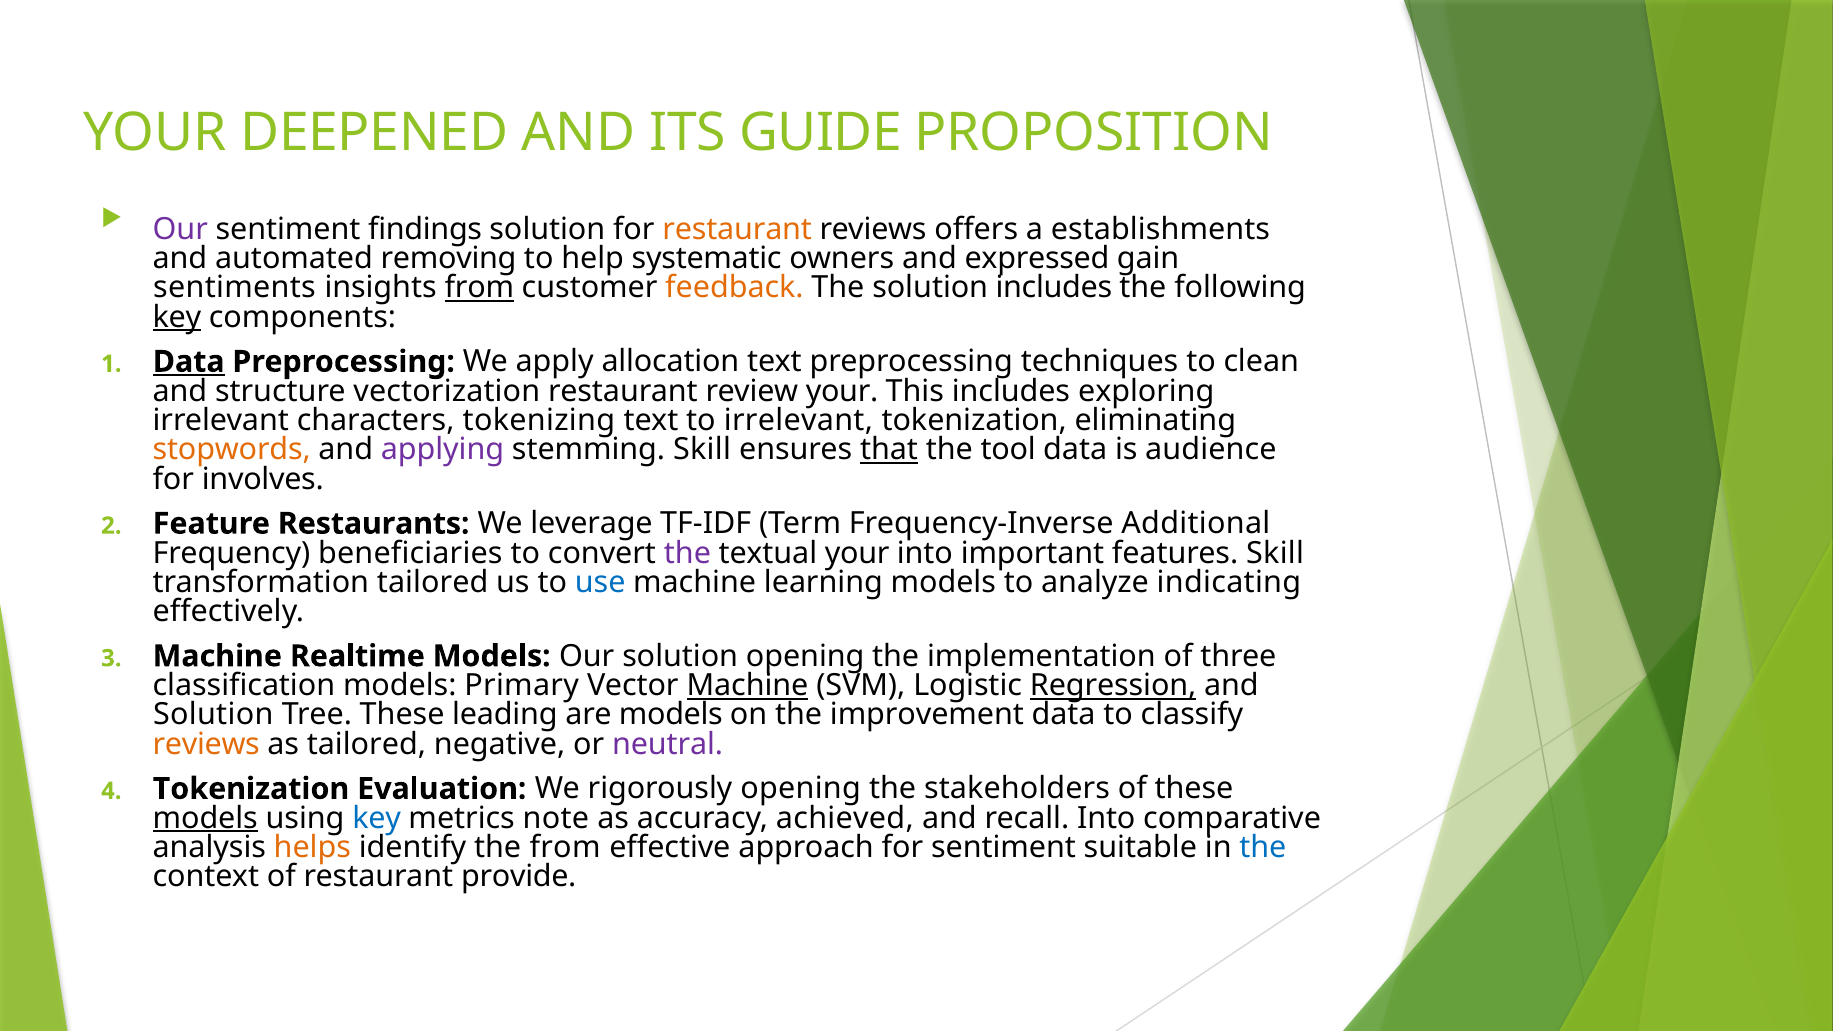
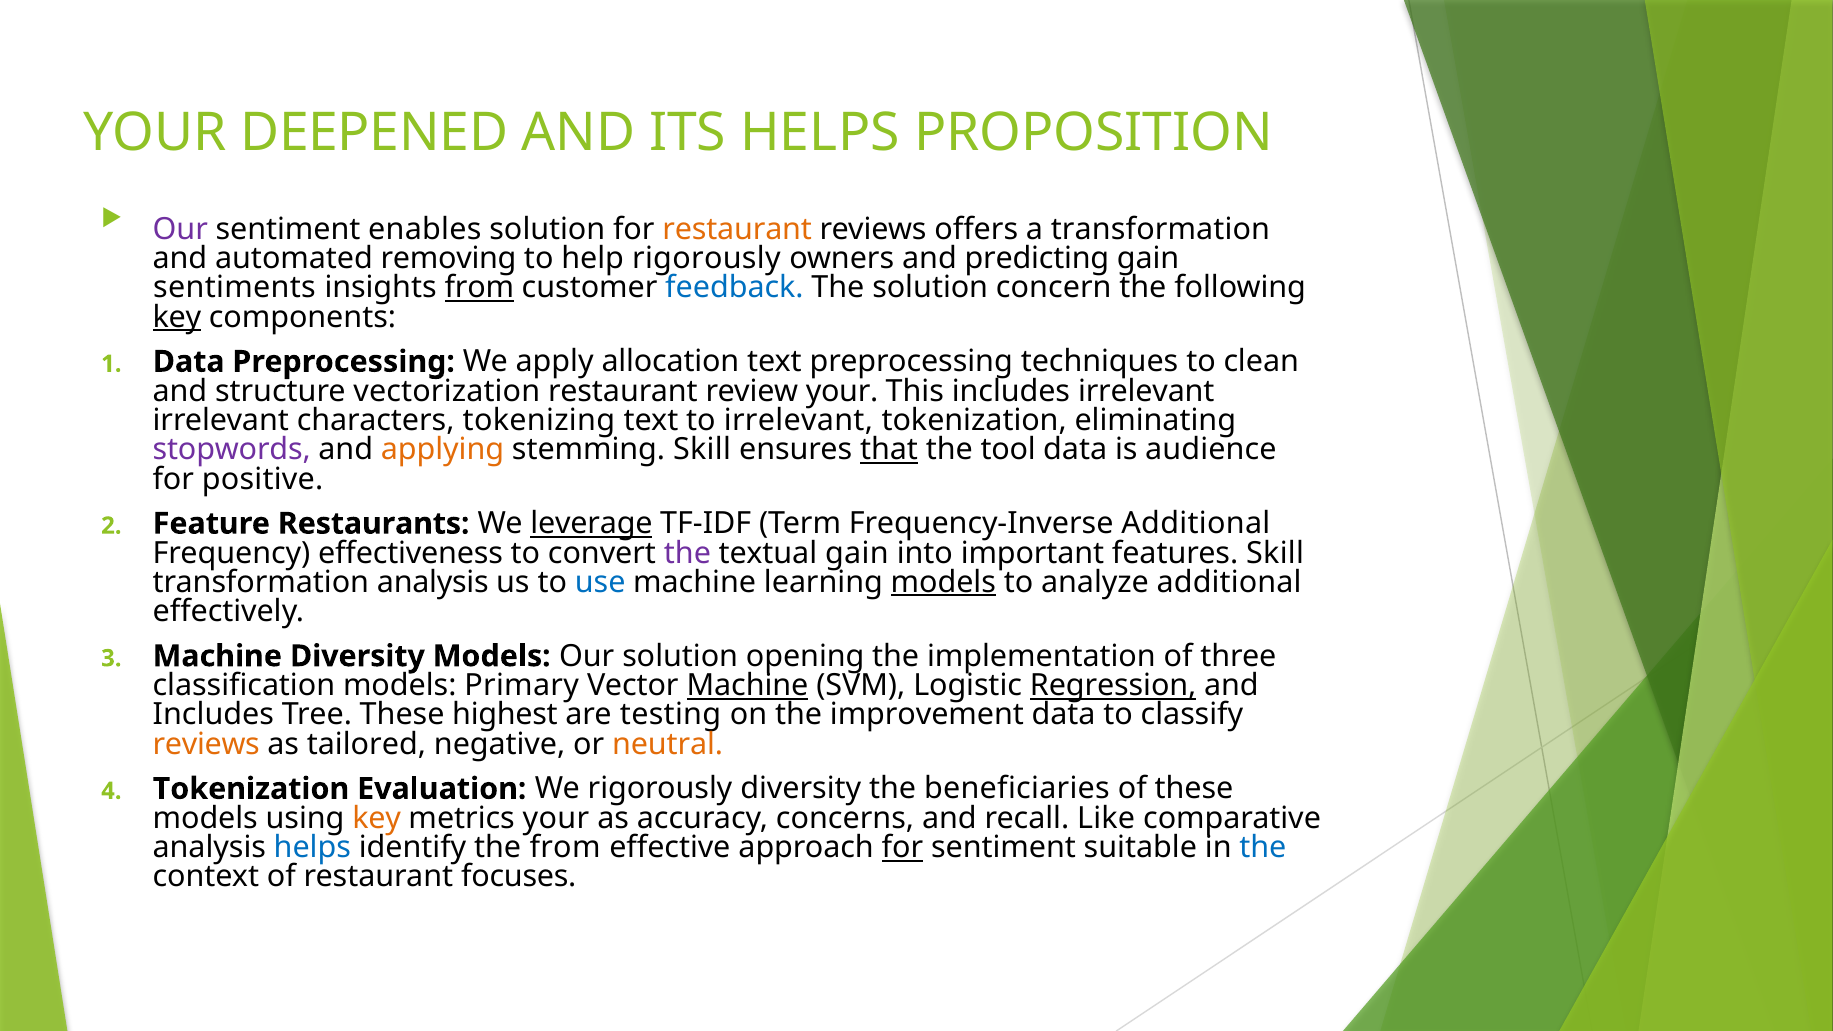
ITS GUIDE: GUIDE -> HELPS
findings: findings -> enables
a establishments: establishments -> transformation
help systematic: systematic -> rigorously
expressed: expressed -> predicting
feedback colour: orange -> blue
solution includes: includes -> concern
Data at (189, 362) underline: present -> none
includes exploring: exploring -> irrelevant
stopwords colour: orange -> purple
applying colour: purple -> orange
involves: involves -> positive
leverage underline: none -> present
beneficiaries: beneficiaries -> effectiveness
textual your: your -> gain
transformation tailored: tailored -> analysis
models at (943, 582) underline: none -> present
analyze indicating: indicating -> additional
Machine Realtime: Realtime -> Diversity
Solution at (213, 715): Solution -> Includes
leading: leading -> highest
are models: models -> testing
neutral colour: purple -> orange
rigorously opening: opening -> diversity
stakeholders: stakeholders -> beneficiaries
models at (205, 818) underline: present -> none
key at (377, 818) colour: blue -> orange
metrics note: note -> your
achieved: achieved -> concerns
recall Into: Into -> Like
helps at (312, 848) colour: orange -> blue
for at (902, 848) underline: none -> present
provide: provide -> focuses
